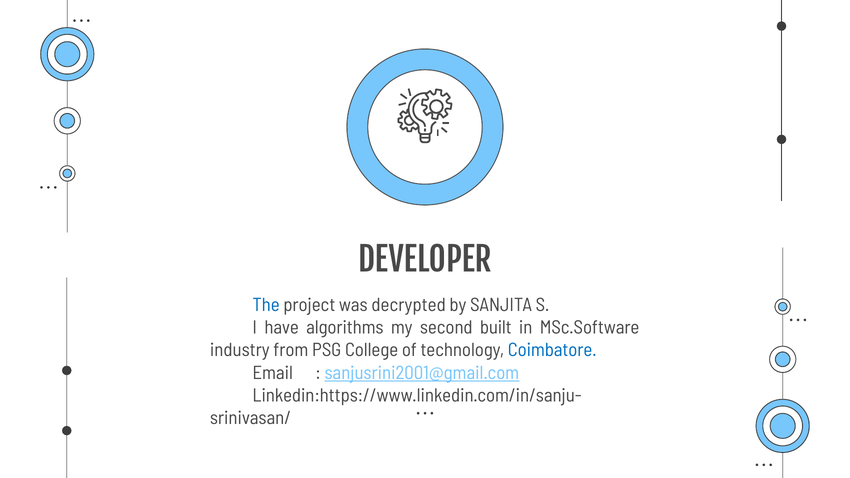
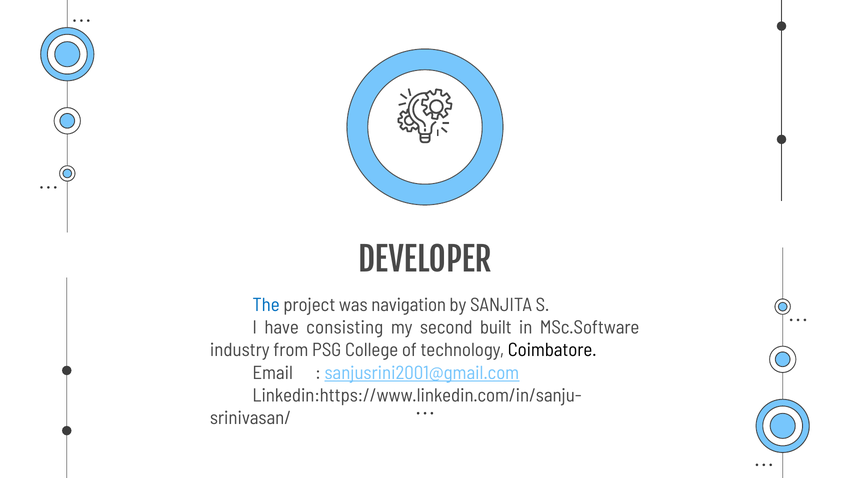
decrypted: decrypted -> navigation
algorithms: algorithms -> consisting
Coimbatore colour: blue -> black
